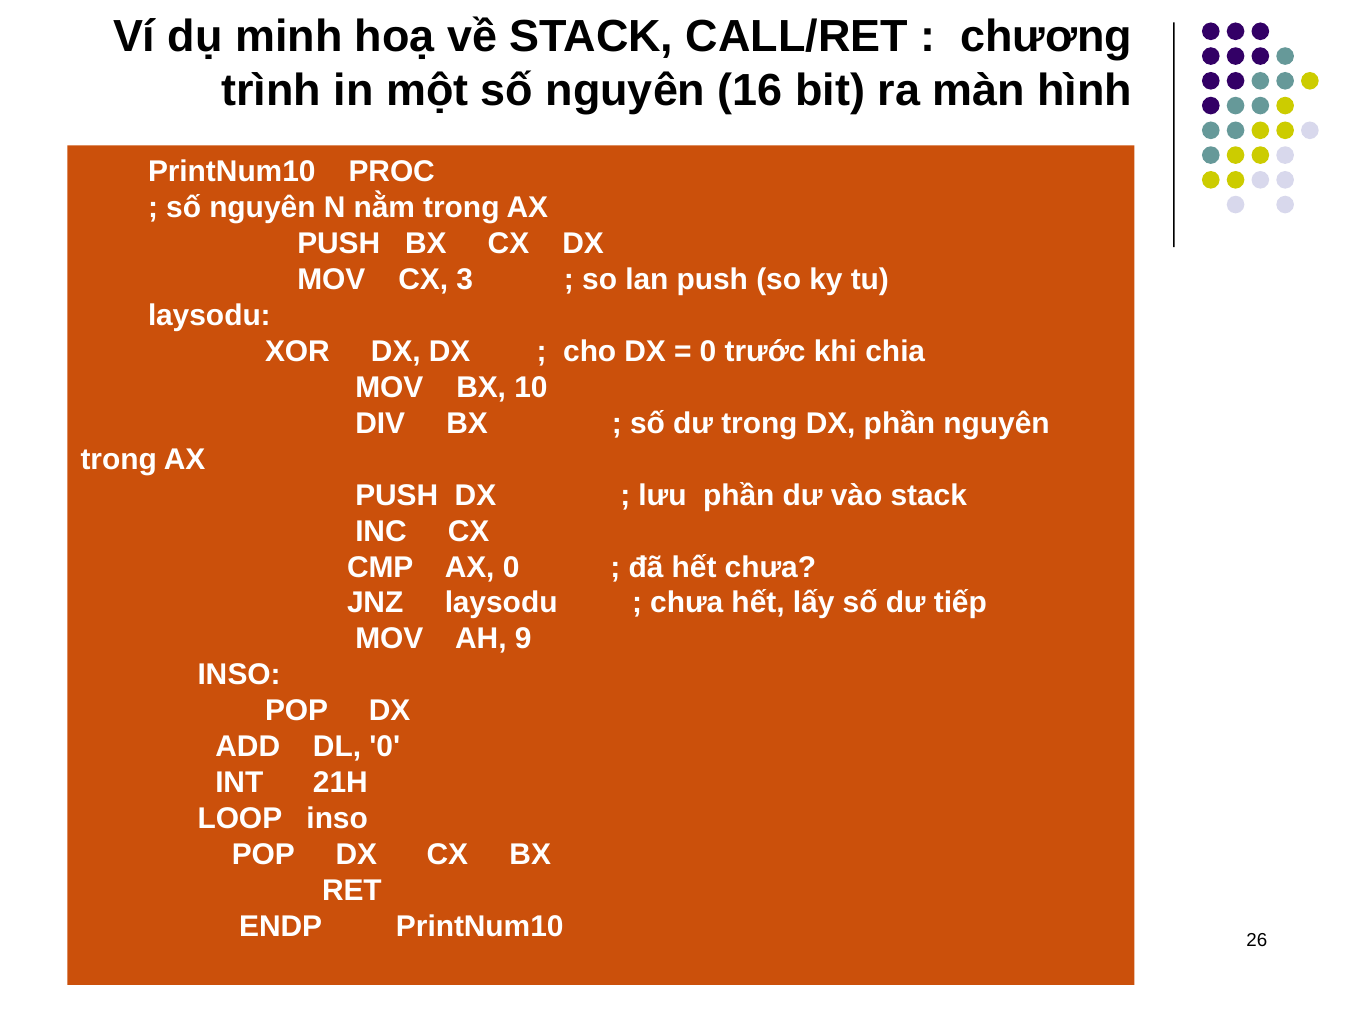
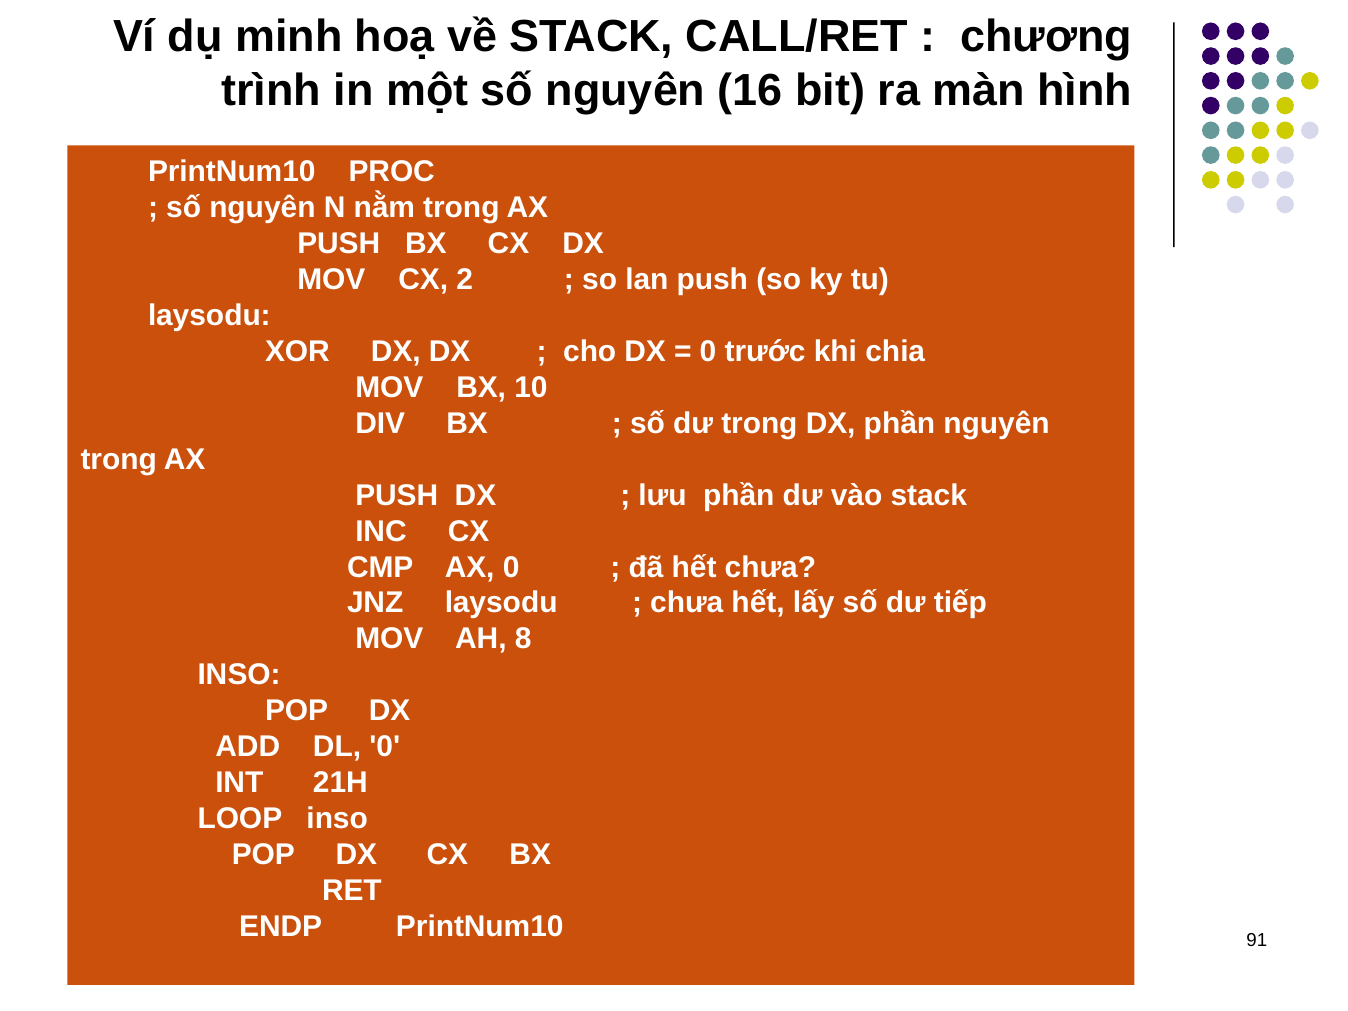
3: 3 -> 2
9: 9 -> 8
26: 26 -> 91
